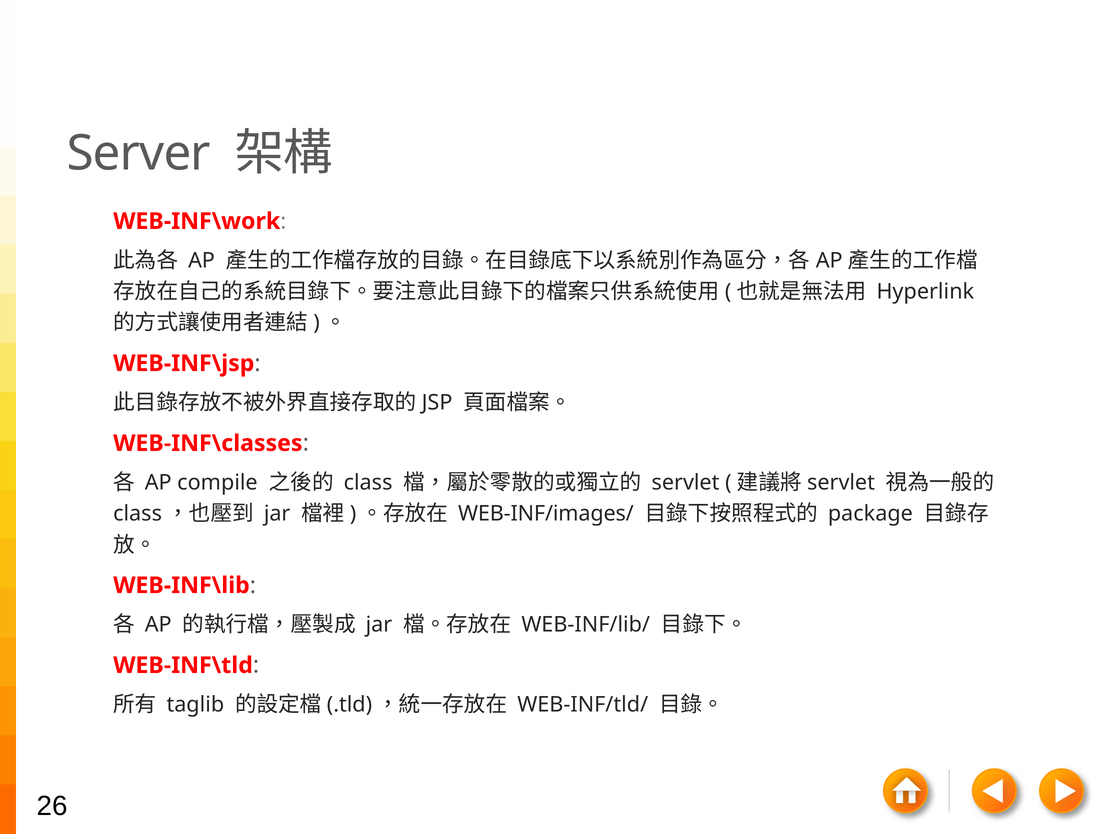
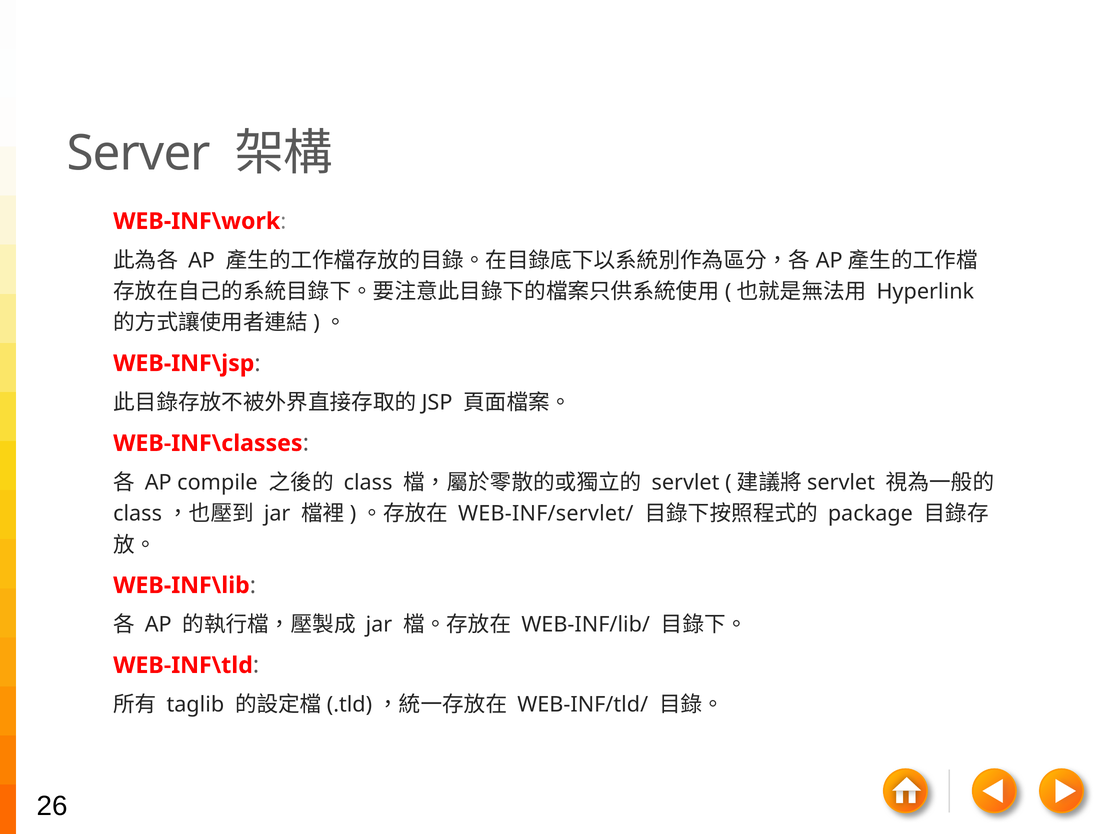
WEB-INF/images/: WEB-INF/images/ -> WEB-INF/servlet/
